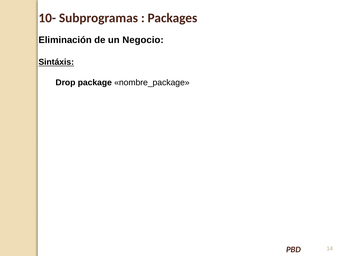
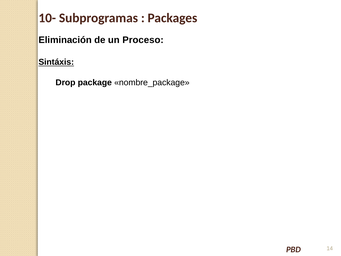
Negocio: Negocio -> Proceso
